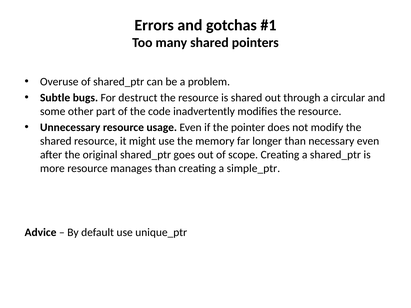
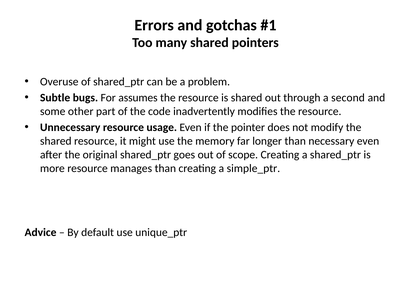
destruct: destruct -> assumes
circular: circular -> second
